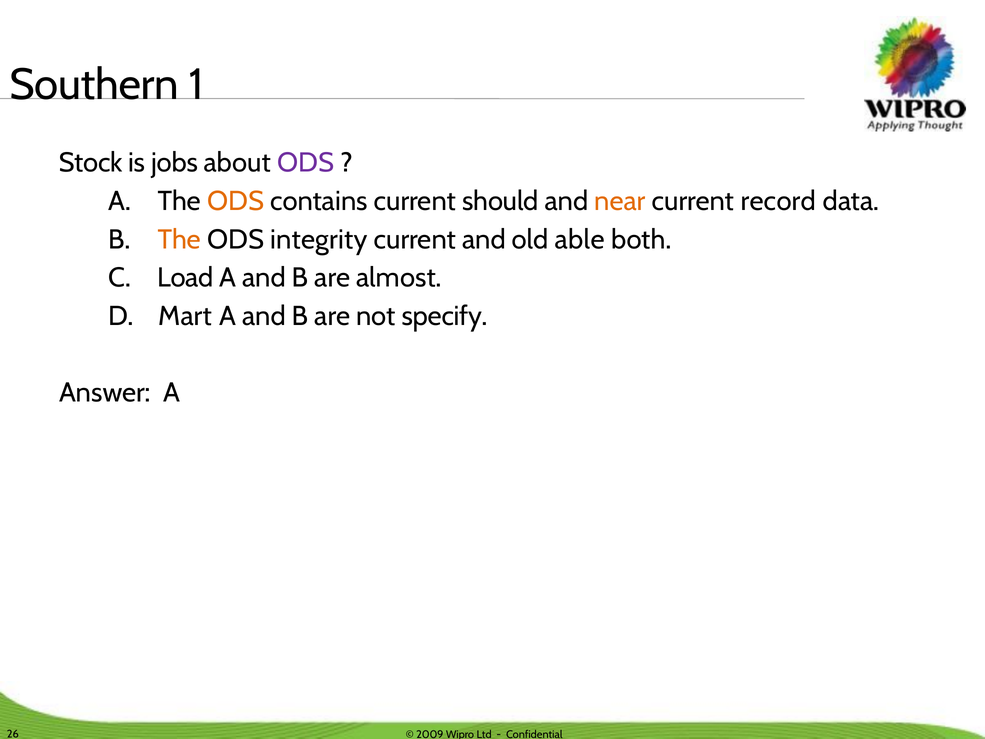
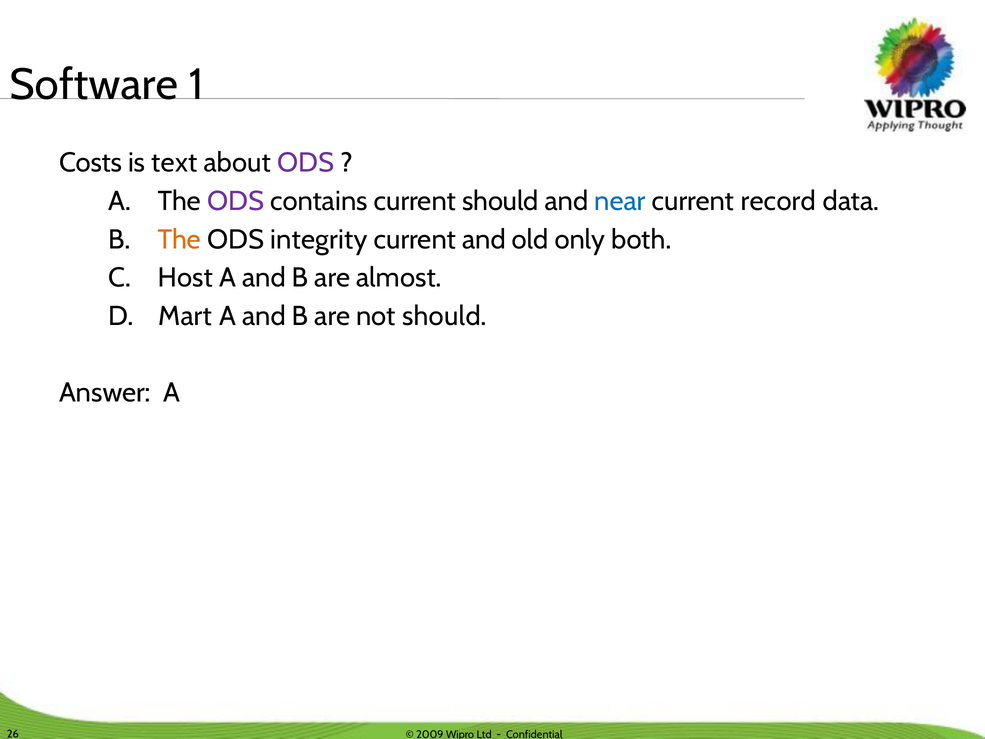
Southern: Southern -> Software
Stock: Stock -> Costs
jobs: jobs -> text
ODS at (236, 201) colour: orange -> purple
near colour: orange -> blue
able: able -> only
Load: Load -> Host
not specify: specify -> should
